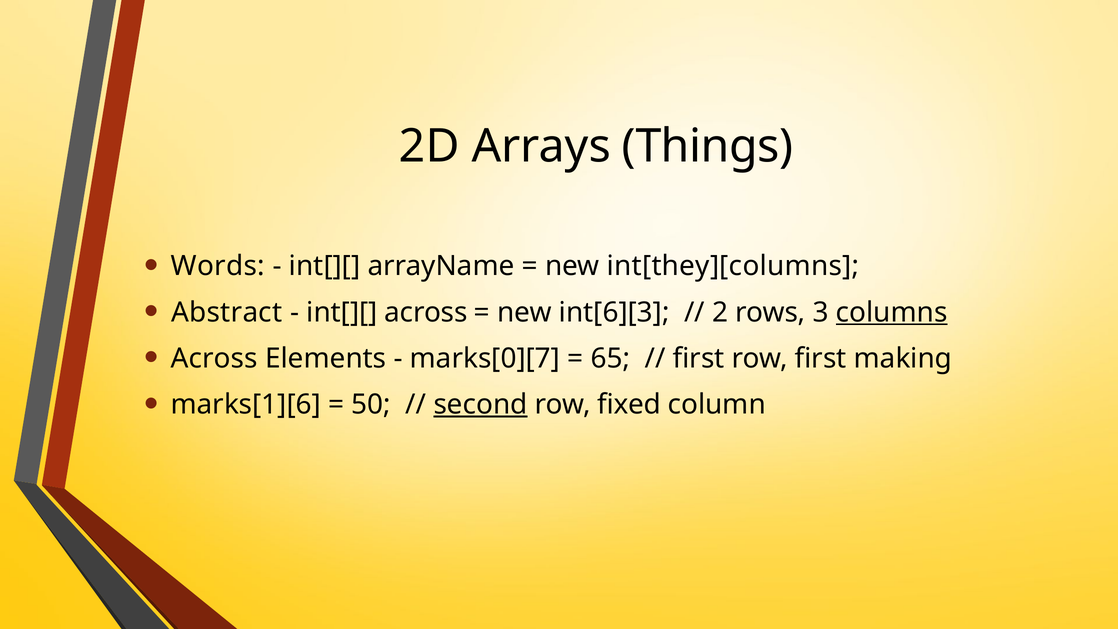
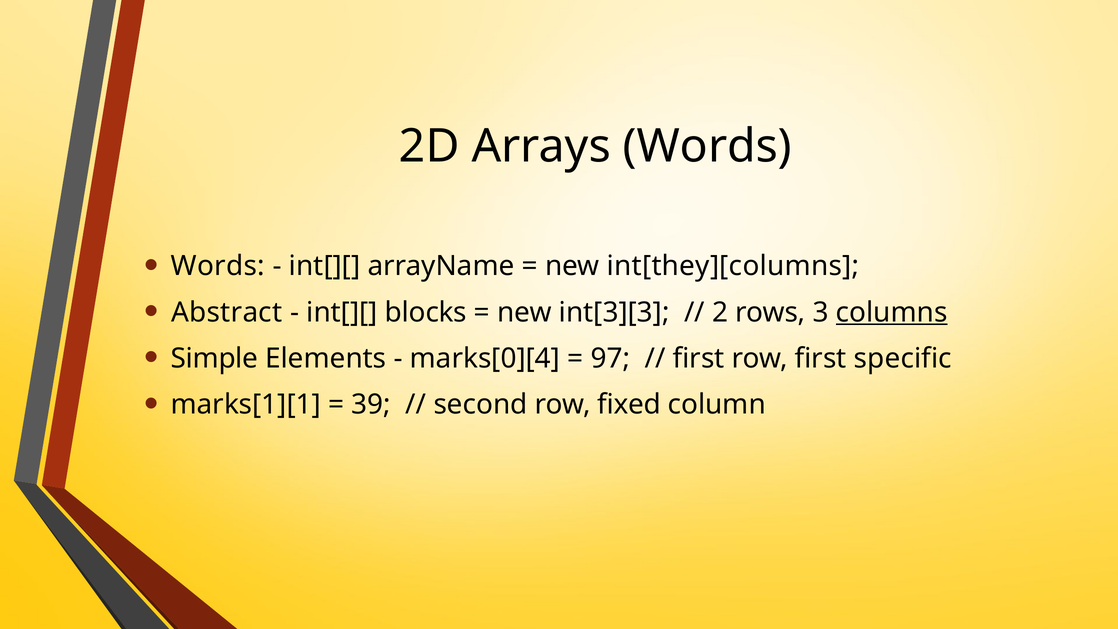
Arrays Things: Things -> Words
int[][ across: across -> blocks
int[6][3: int[6][3 -> int[3][3
Across at (214, 358): Across -> Simple
marks[0][7: marks[0][7 -> marks[0][4
65: 65 -> 97
making: making -> specific
marks[1][6: marks[1][6 -> marks[1][1
50: 50 -> 39
second underline: present -> none
